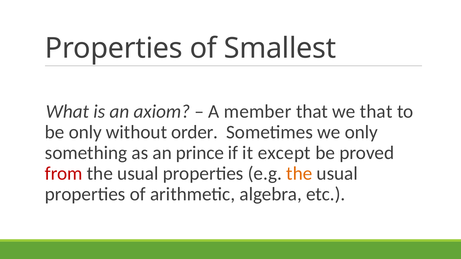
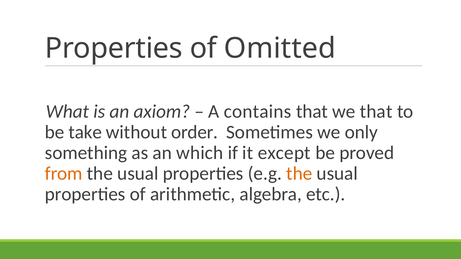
Smallest: Smallest -> Omitted
member: member -> contains
be only: only -> take
prince: prince -> which
from colour: red -> orange
